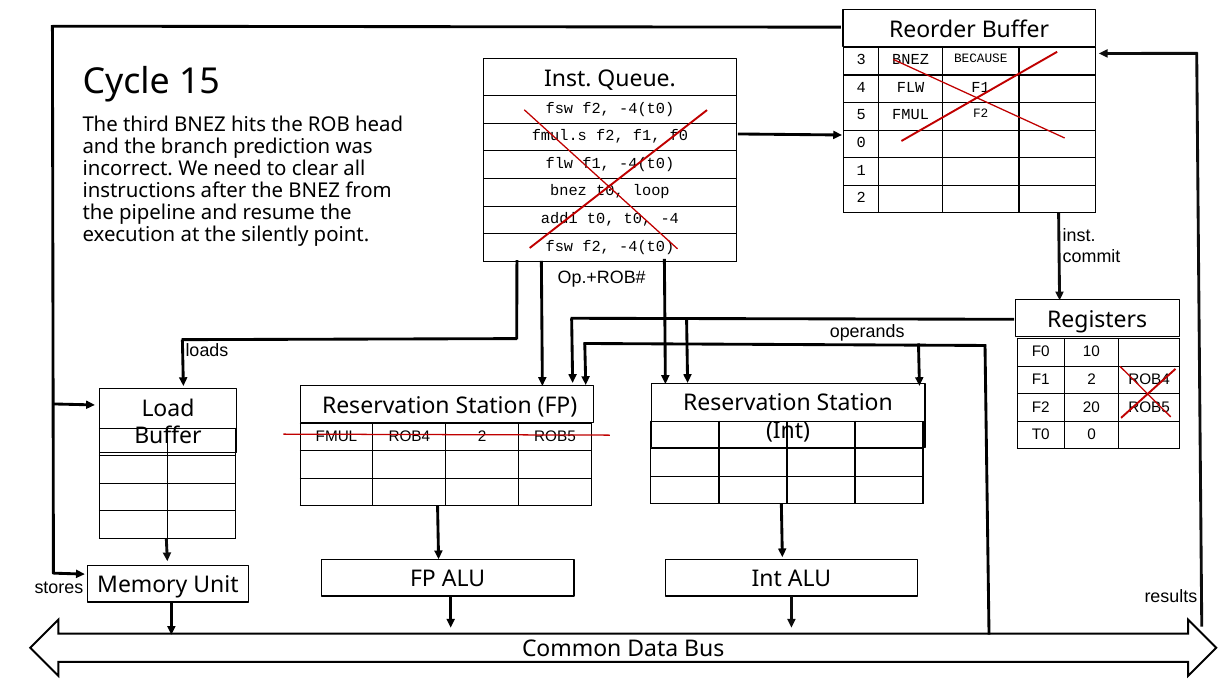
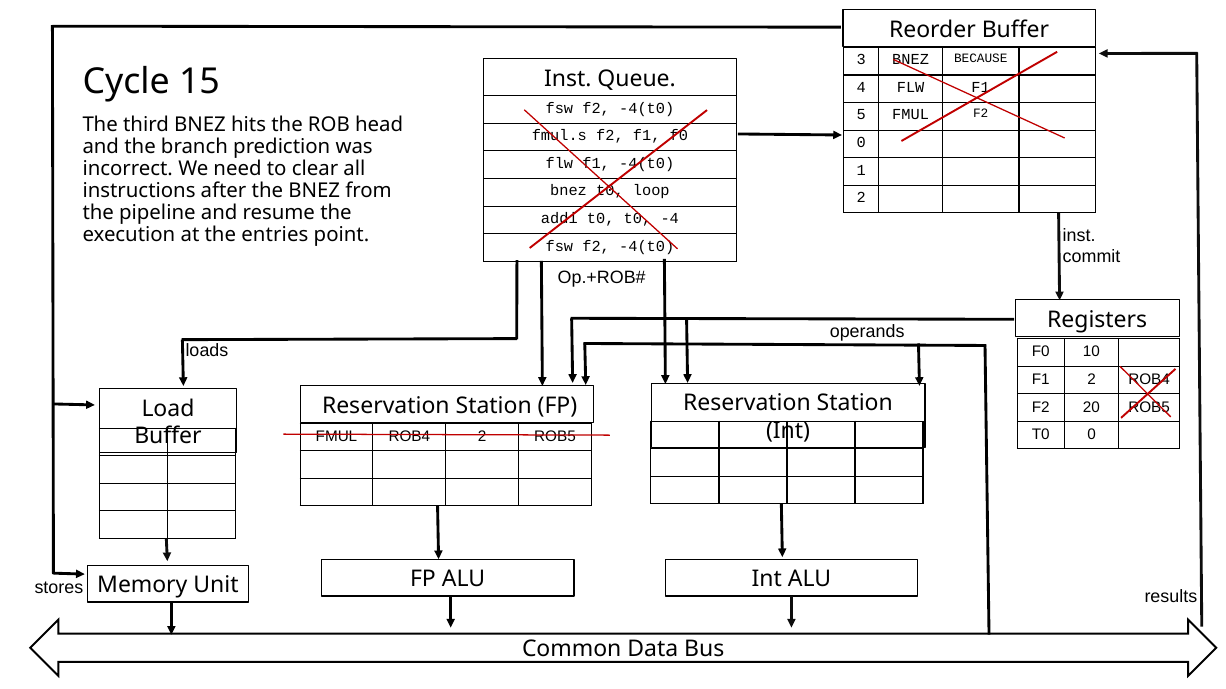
silently: silently -> entries
